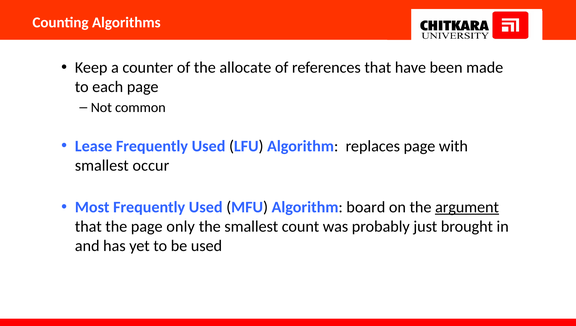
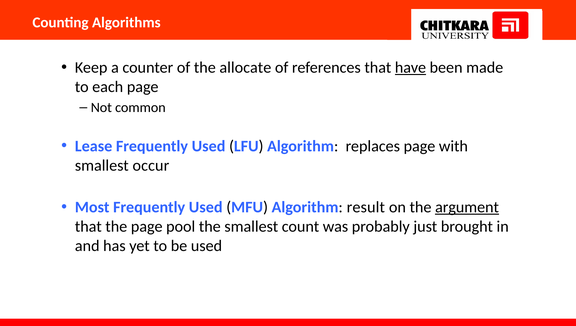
have underline: none -> present
board: board -> result
only: only -> pool
